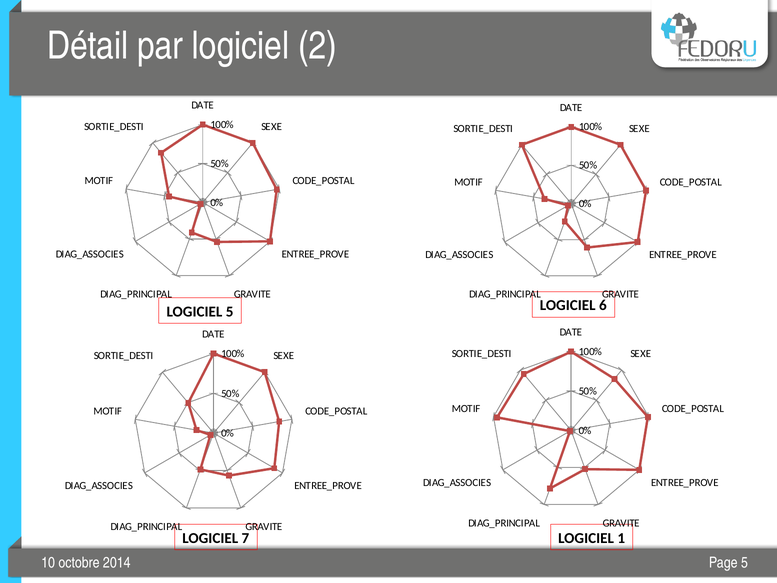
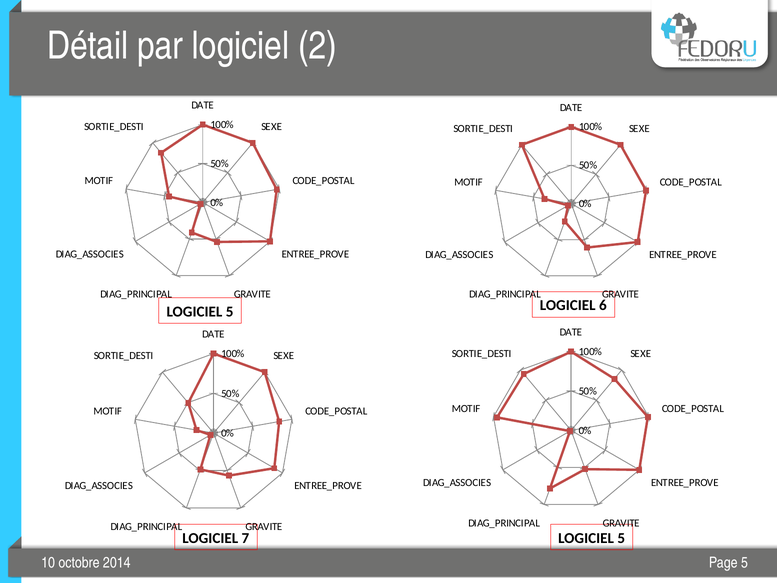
7 LOGICIEL 1: 1 -> 5
